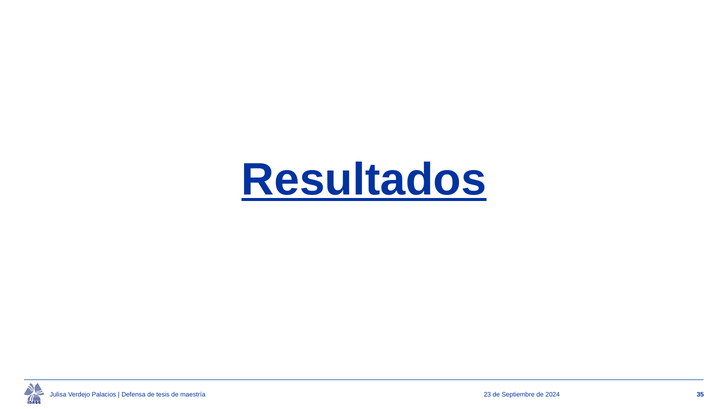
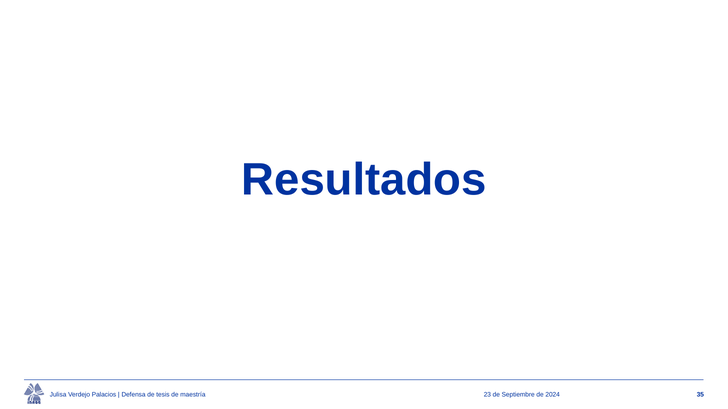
Resultados underline: present -> none
